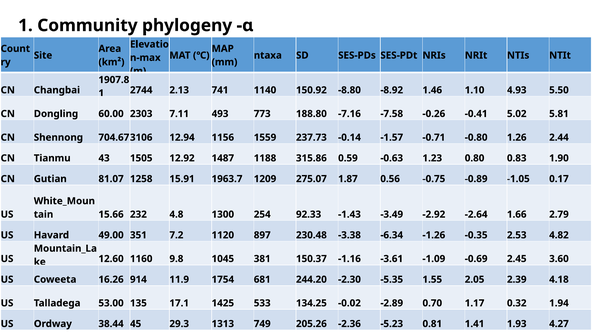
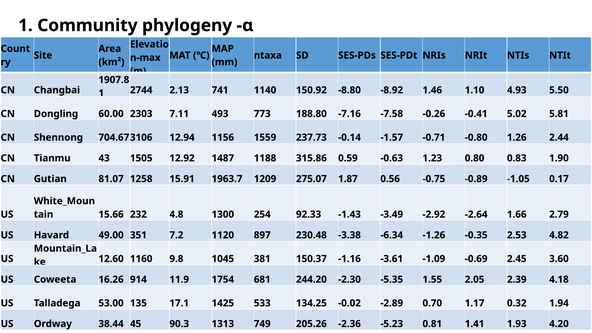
29.3: 29.3 -> 90.3
4.27: 4.27 -> 4.20
